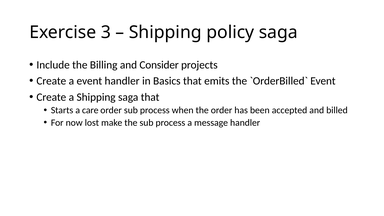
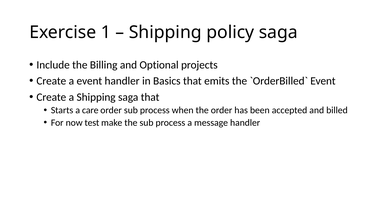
3: 3 -> 1
Consider: Consider -> Optional
lost: lost -> test
